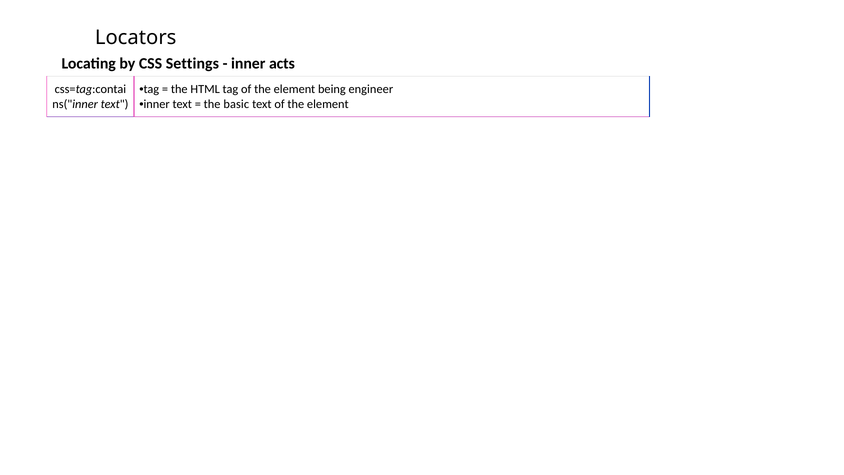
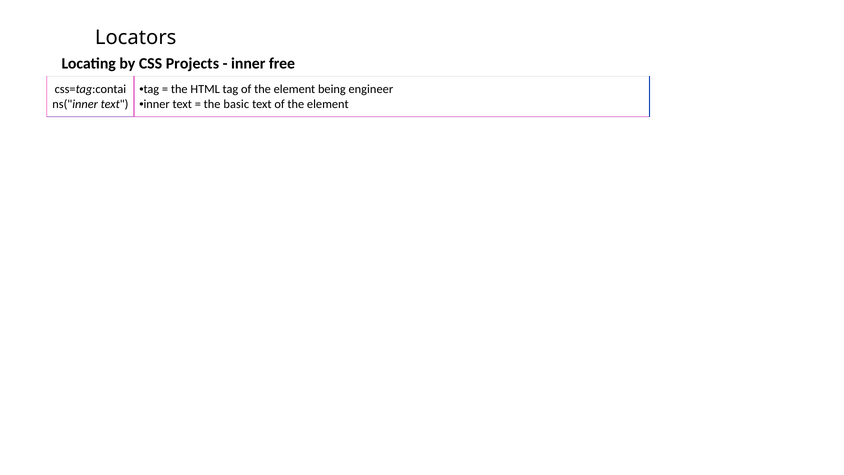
Settings: Settings -> Projects
acts: acts -> free
